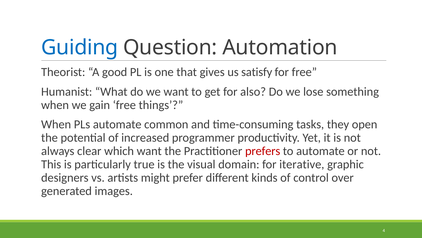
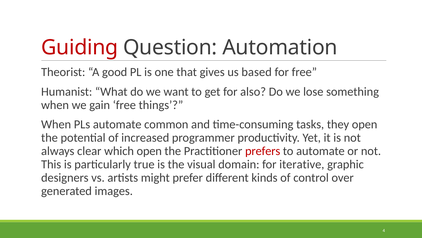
Guiding colour: blue -> red
satisfy: satisfy -> based
which want: want -> open
